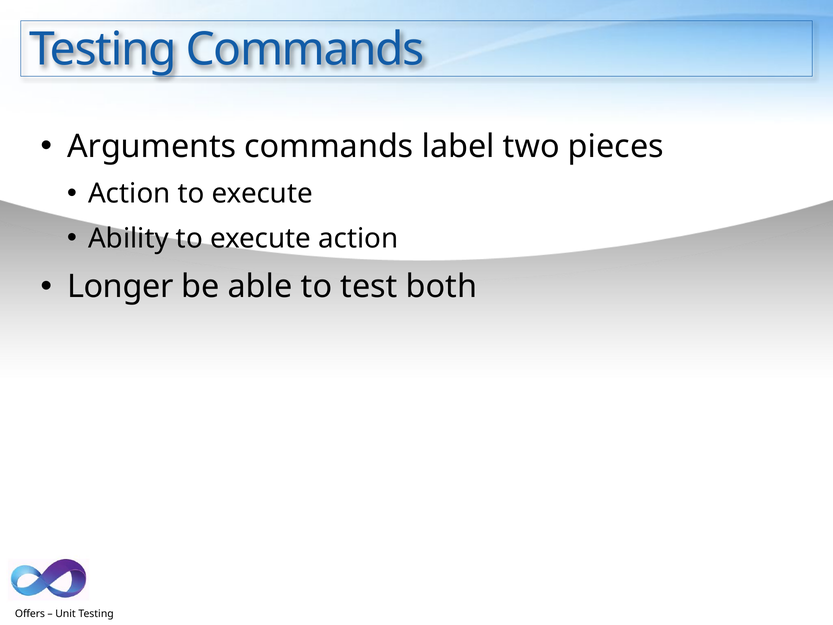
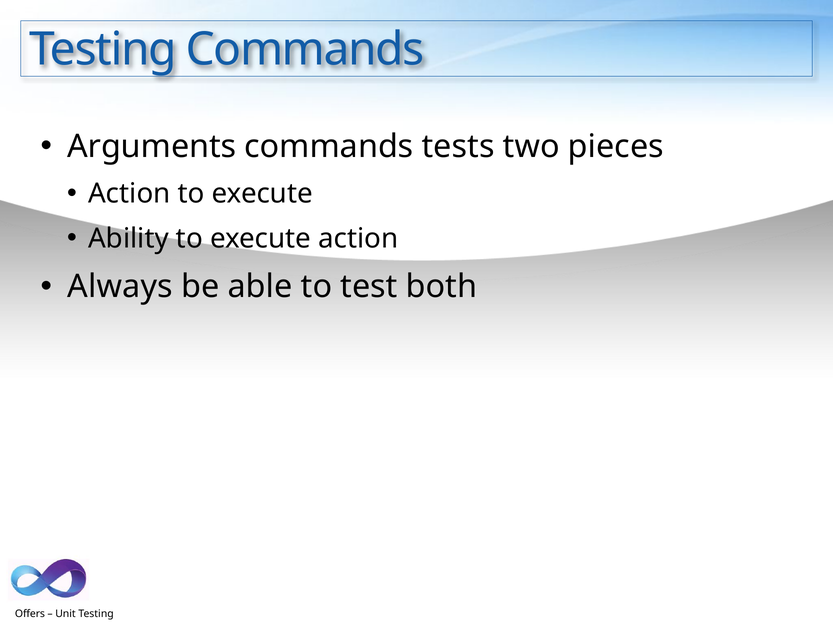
label: label -> tests
Longer: Longer -> Always
